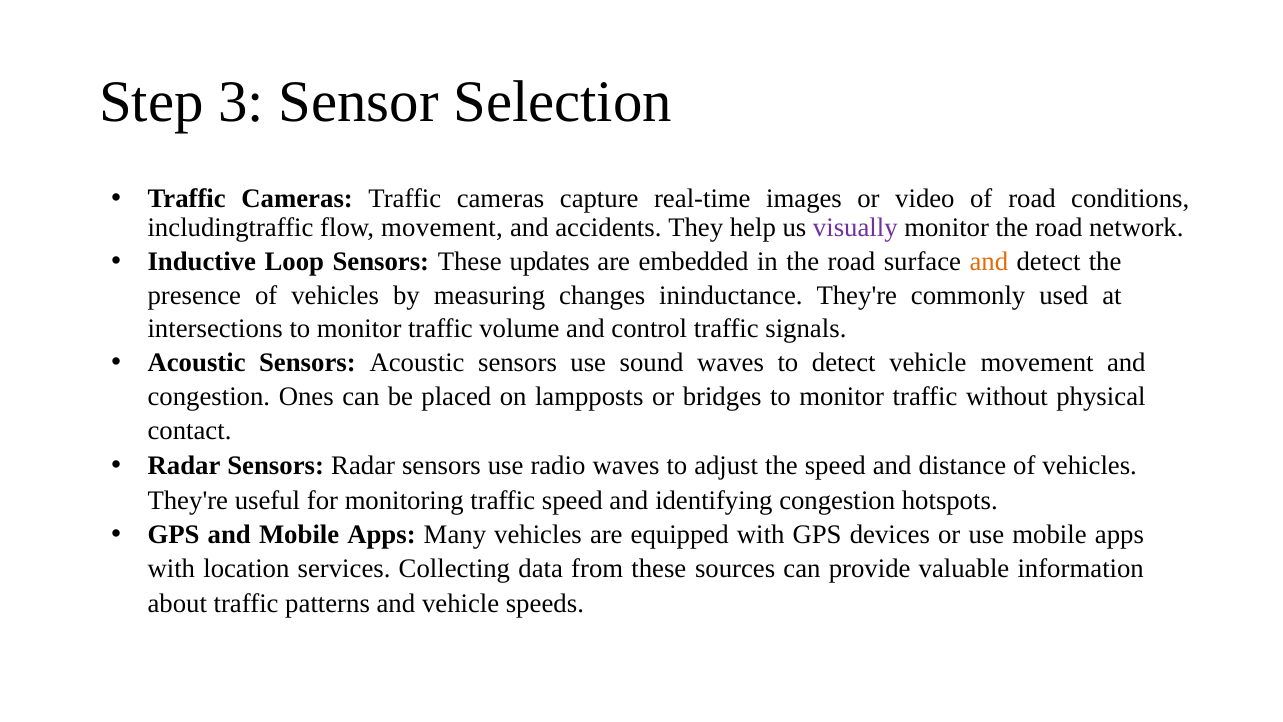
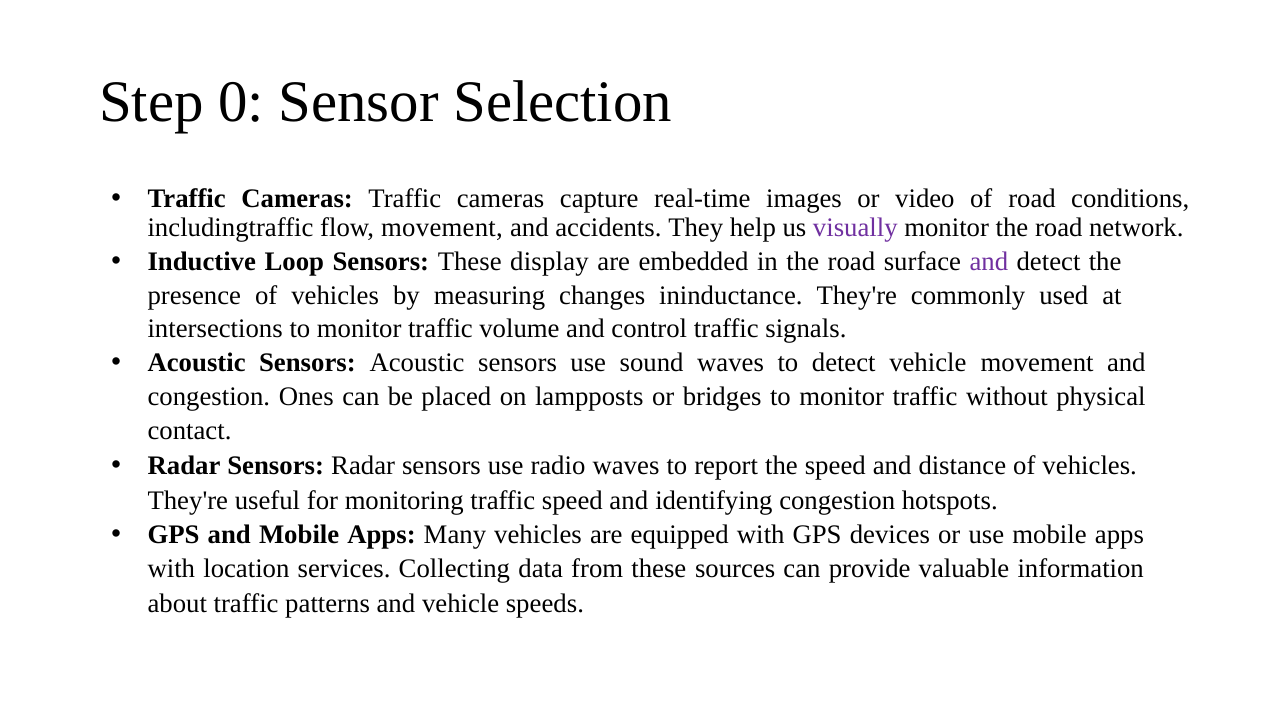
3: 3 -> 0
updates: updates -> display
and at (989, 262) colour: orange -> purple
adjust: adjust -> report
